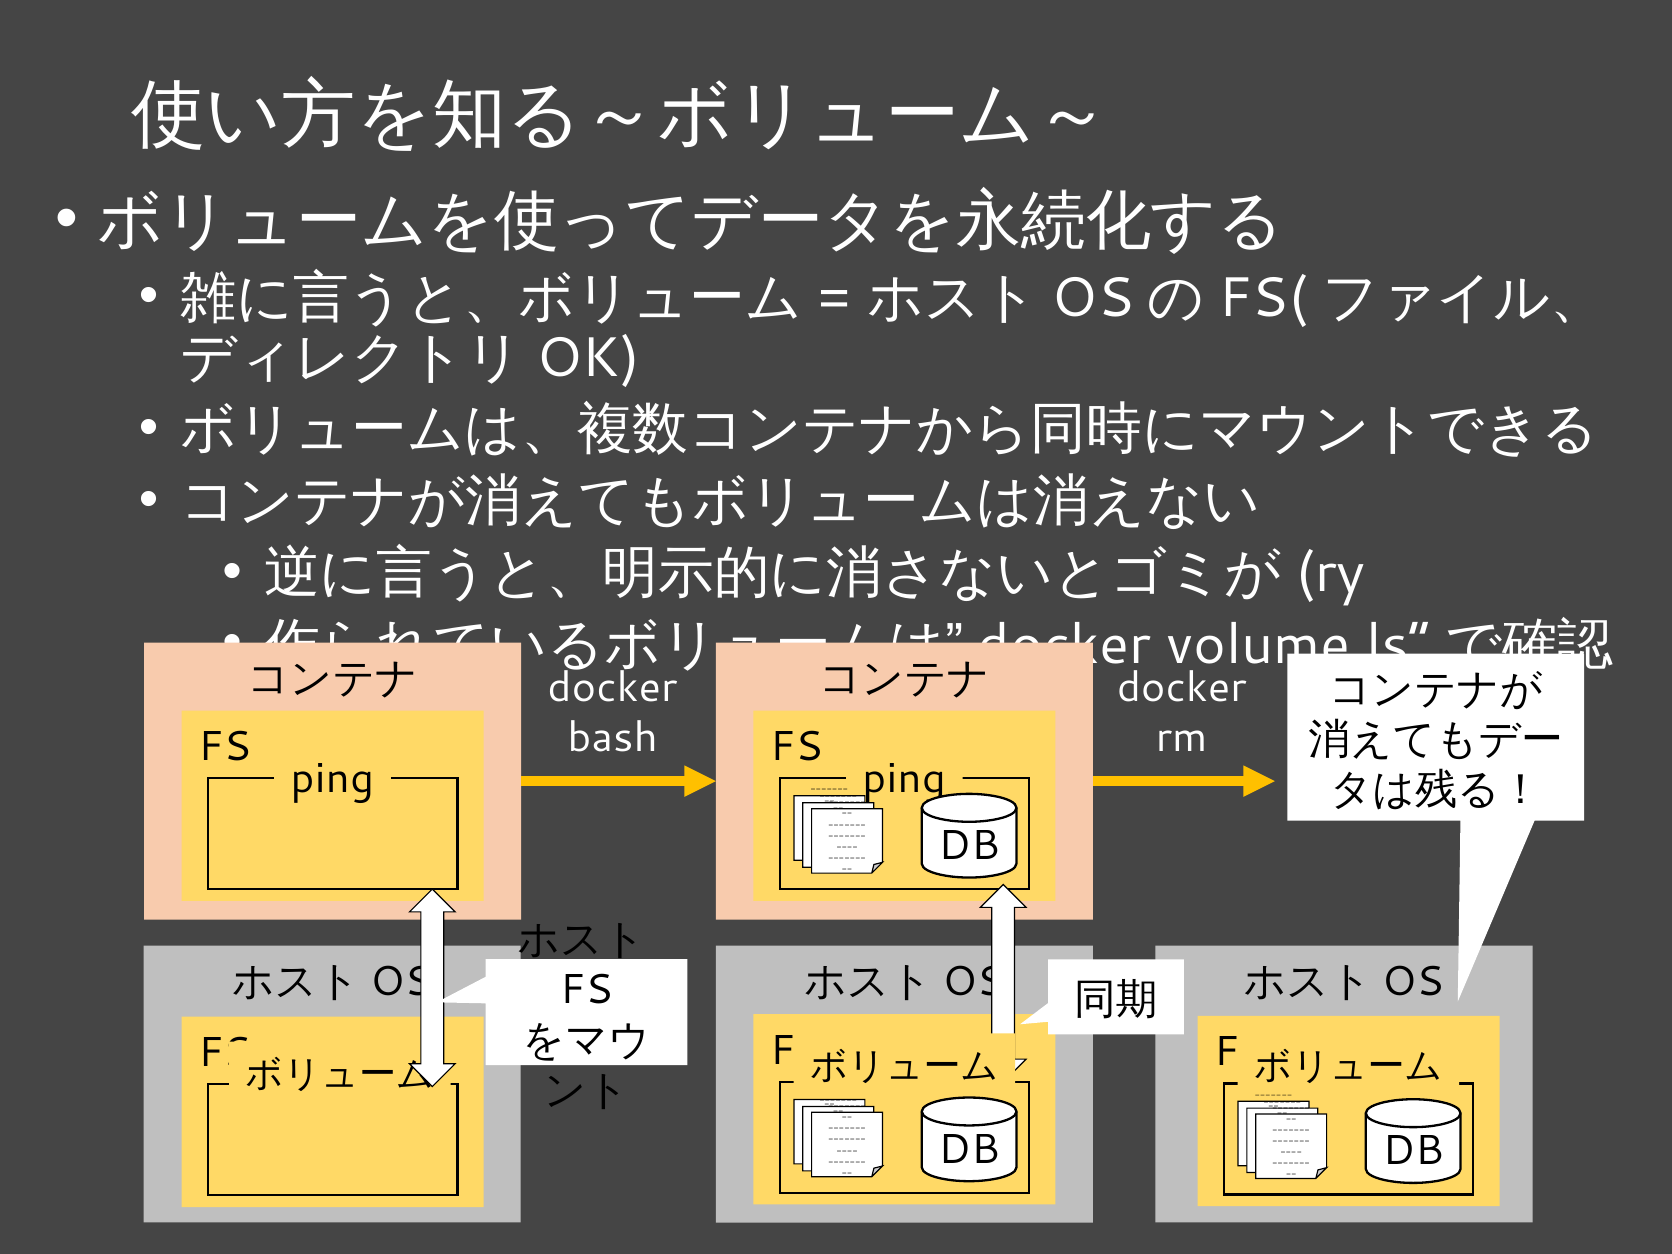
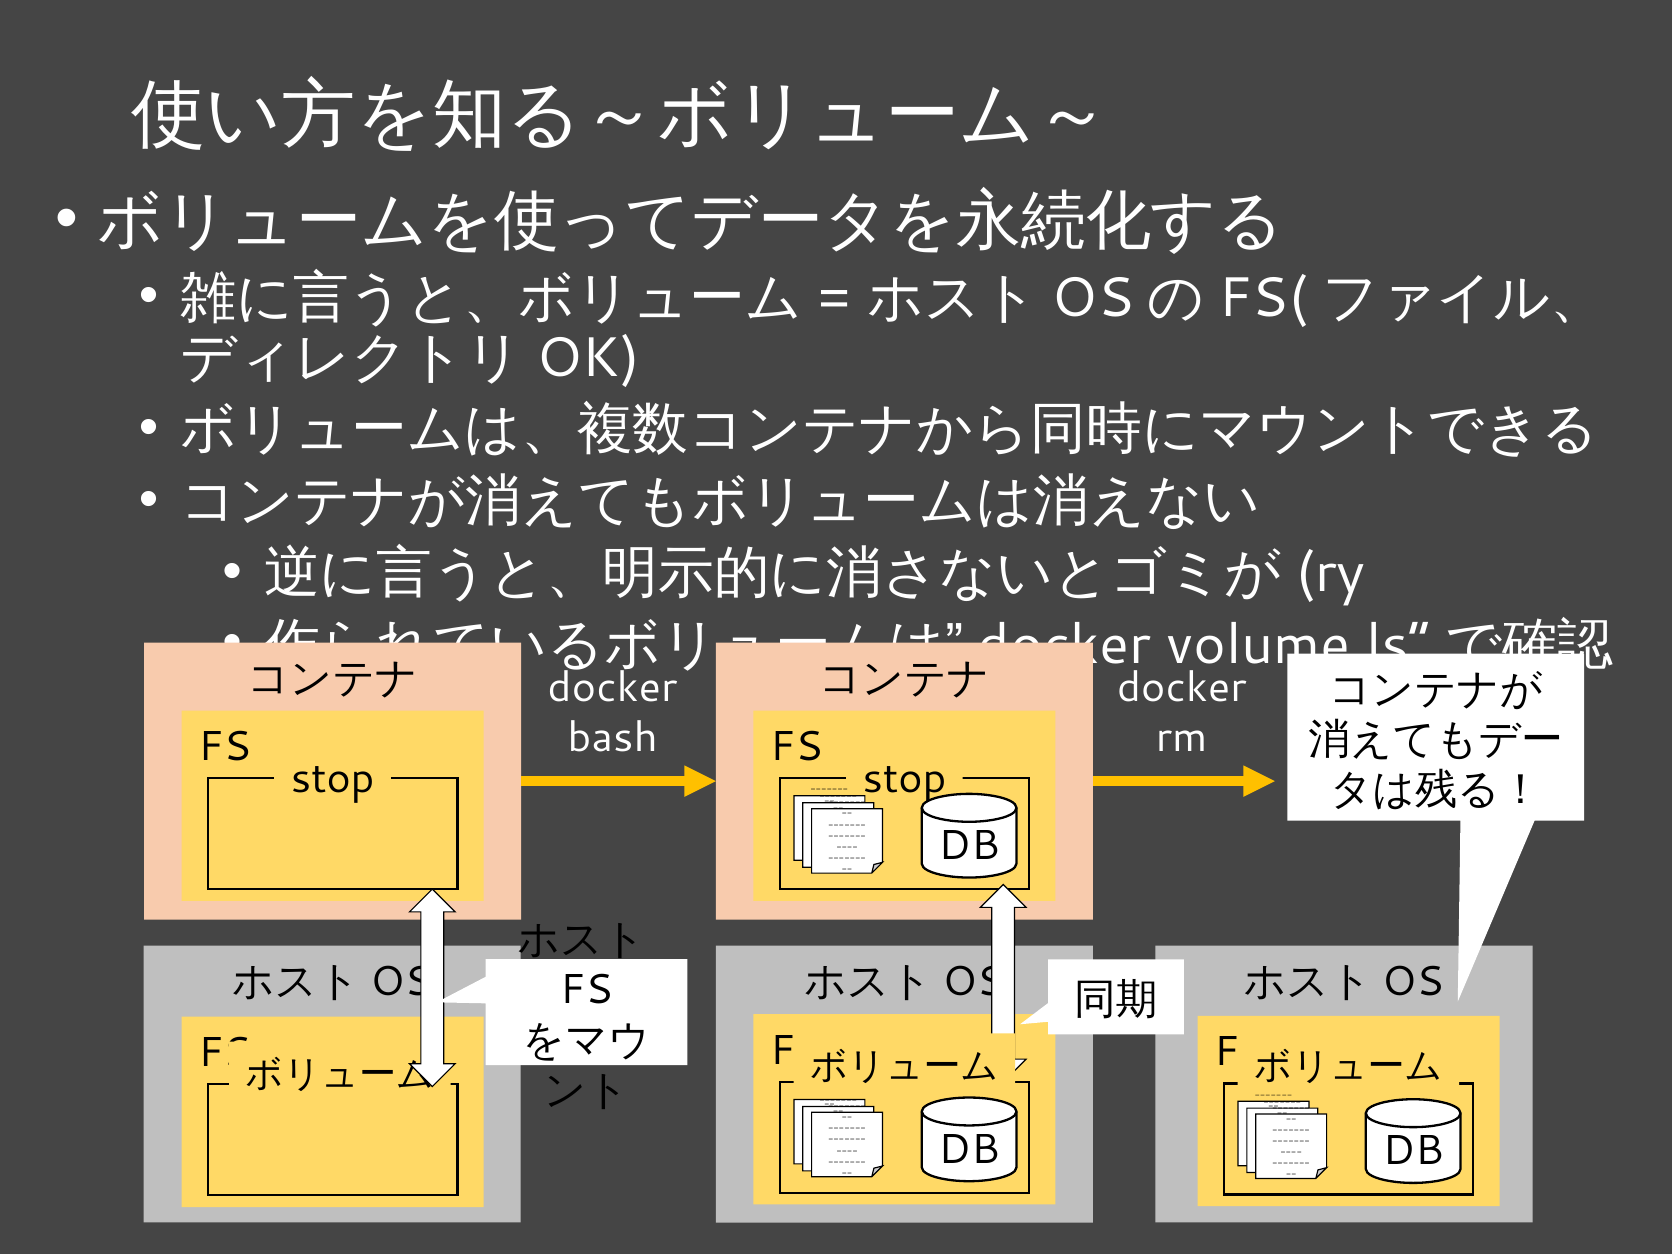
ping at (332, 779): ping -> stop
ping at (904, 779): ping -> stop
